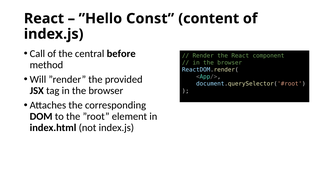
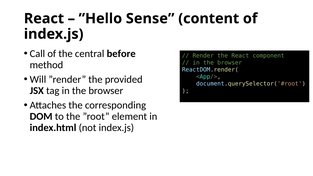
Const: Const -> Sense
